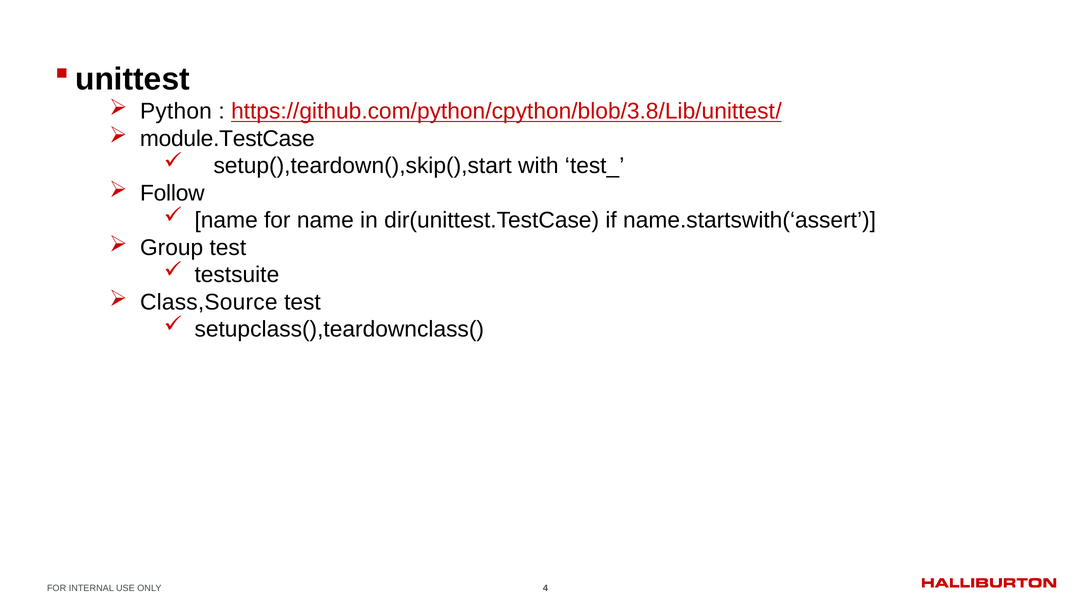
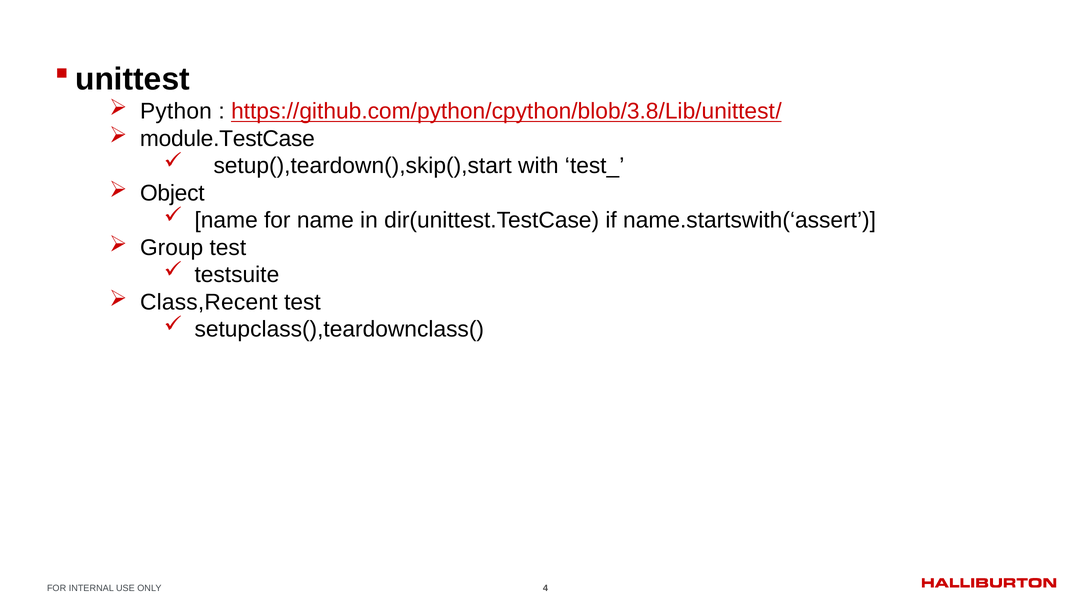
Follow: Follow -> Object
Class,Source: Class,Source -> Class,Recent
